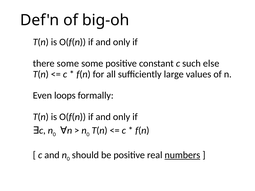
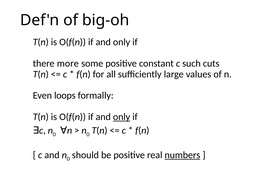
there some: some -> more
else: else -> cuts
only at (122, 117) underline: none -> present
